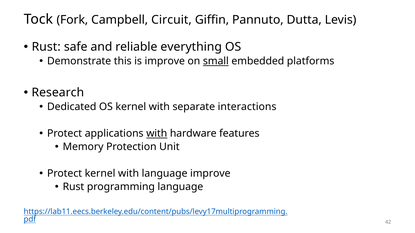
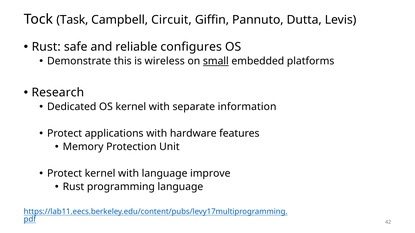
Fork: Fork -> Task
everything: everything -> configures
is improve: improve -> wireless
interactions: interactions -> information
with at (157, 134) underline: present -> none
